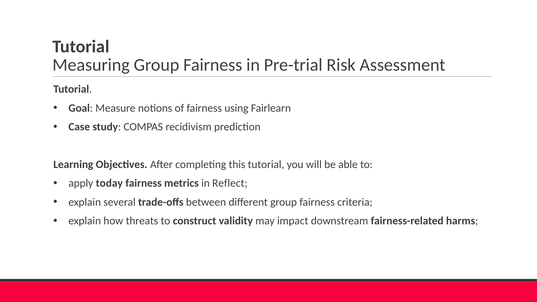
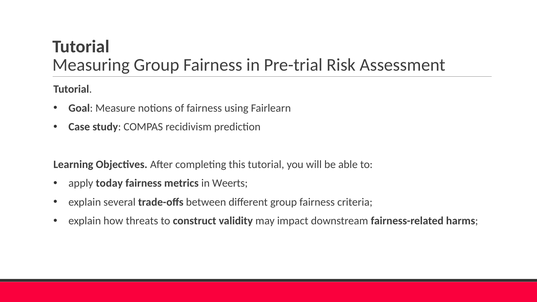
Reflect: Reflect -> Weerts
